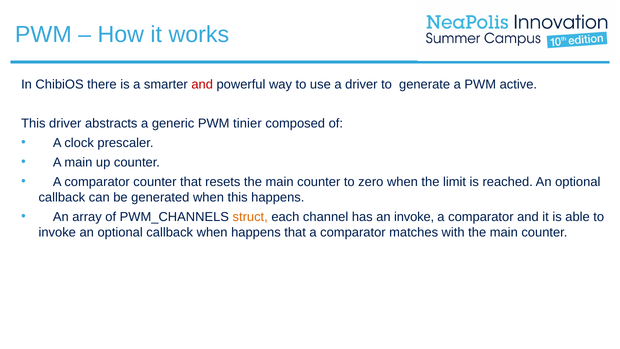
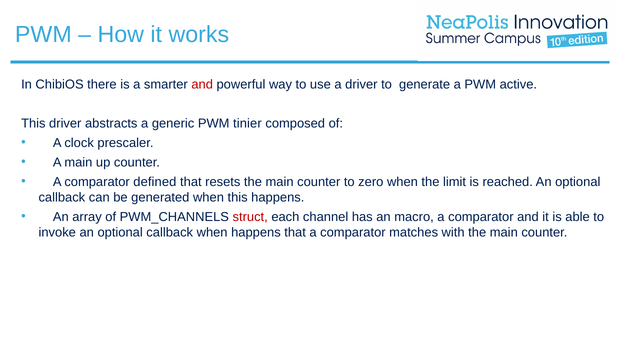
comparator counter: counter -> defined
struct colour: orange -> red
an invoke: invoke -> macro
